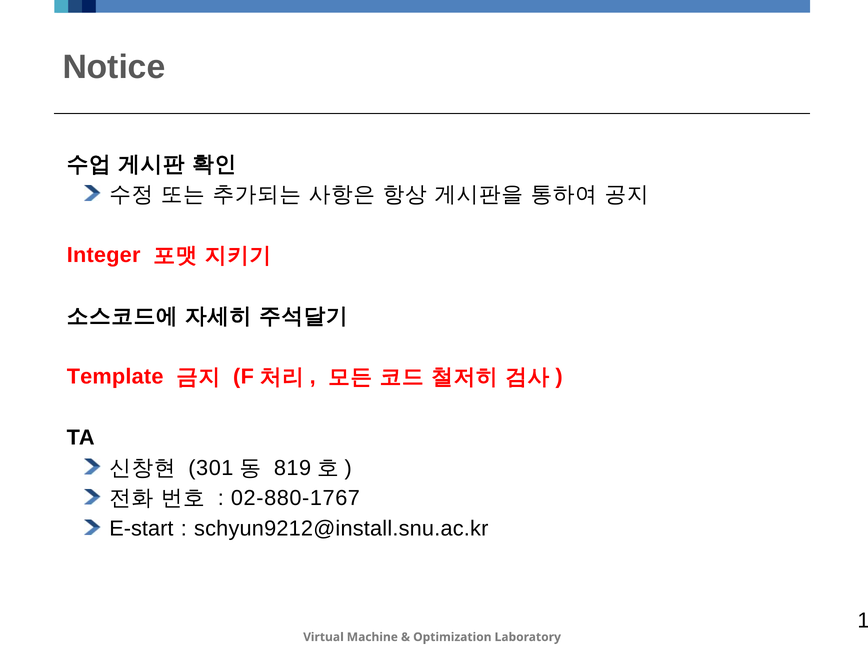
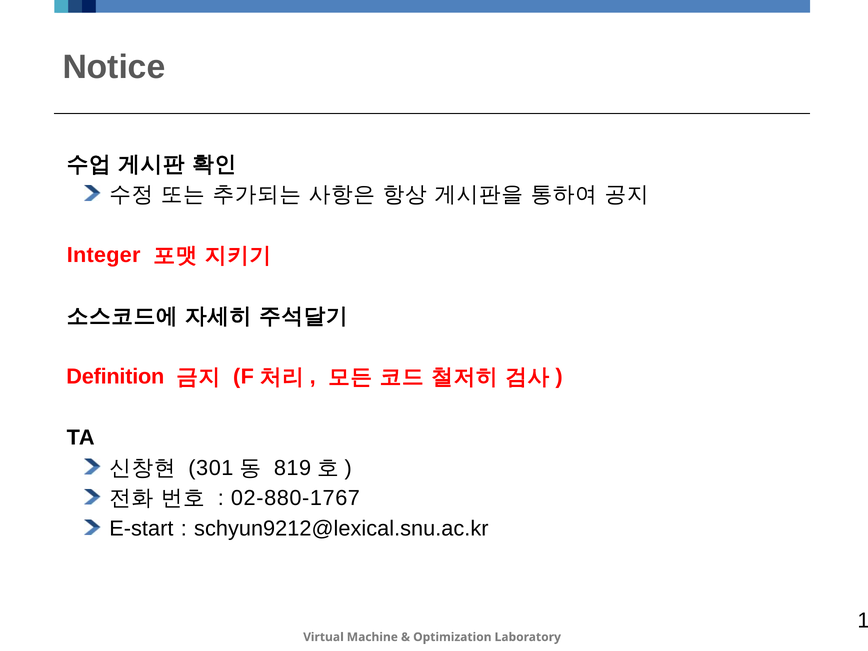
Template: Template -> Definition
schyun9212@install.snu.ac.kr: schyun9212@install.snu.ac.kr -> schyun9212@lexical.snu.ac.kr
